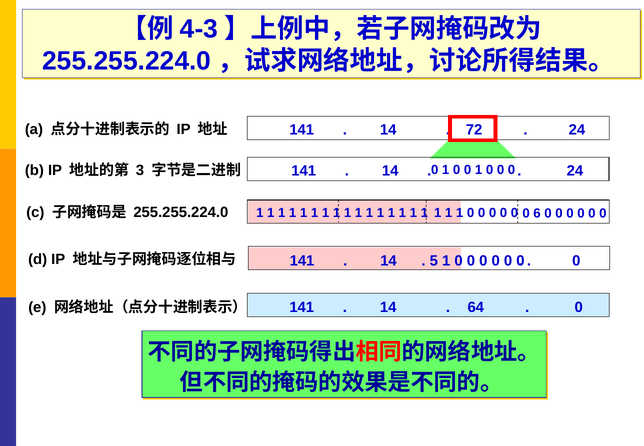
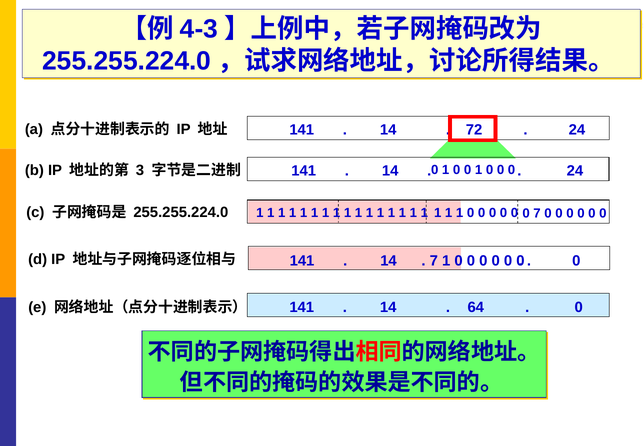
0 6: 6 -> 7
5 at (434, 261): 5 -> 7
